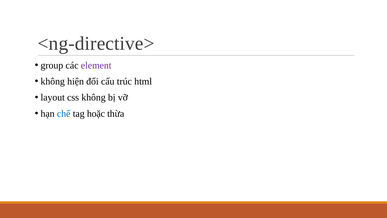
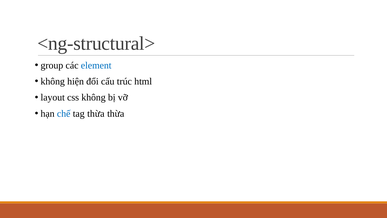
<ng-directive>: <ng-directive> -> <ng-structural>
element colour: purple -> blue
tag hoặc: hoặc -> thừa
